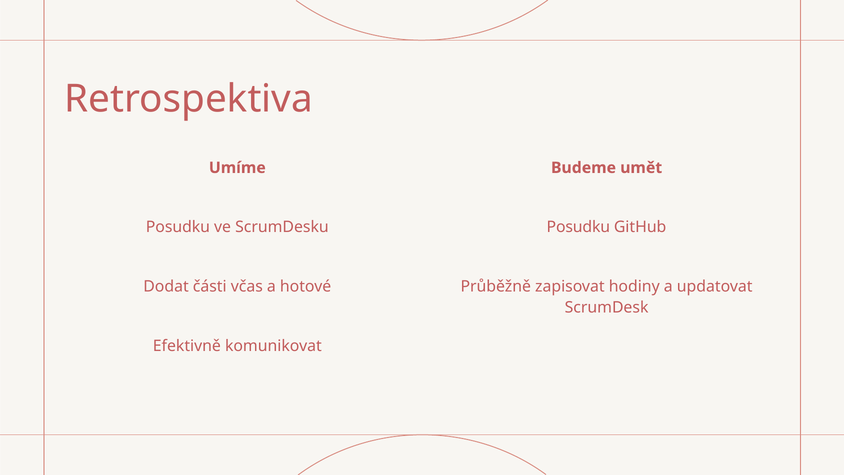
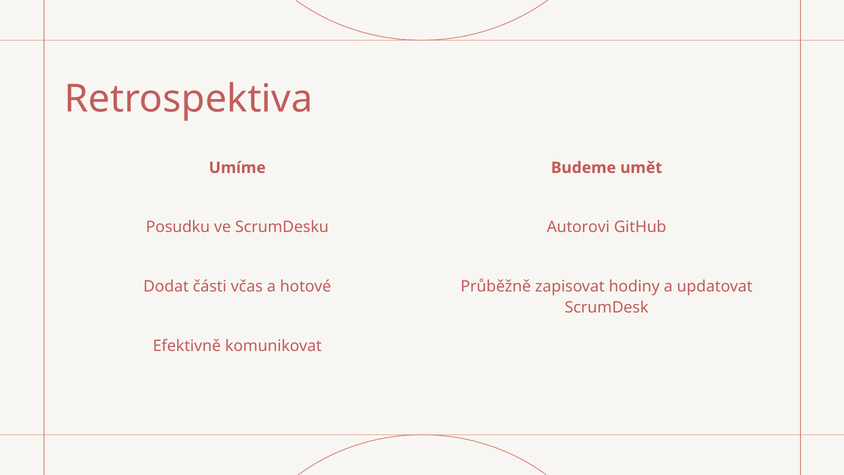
Posudku at (578, 227): Posudku -> Autorovi
